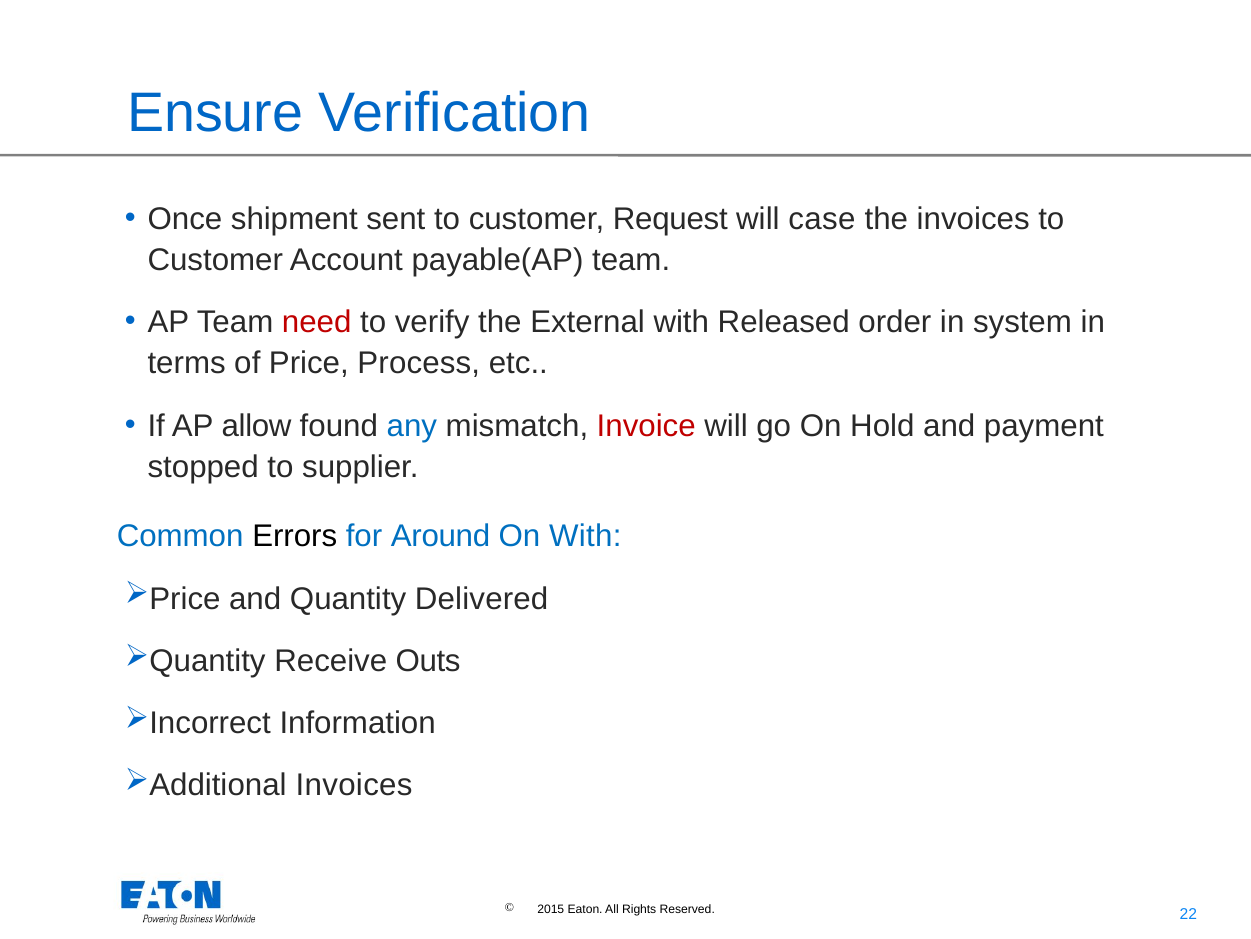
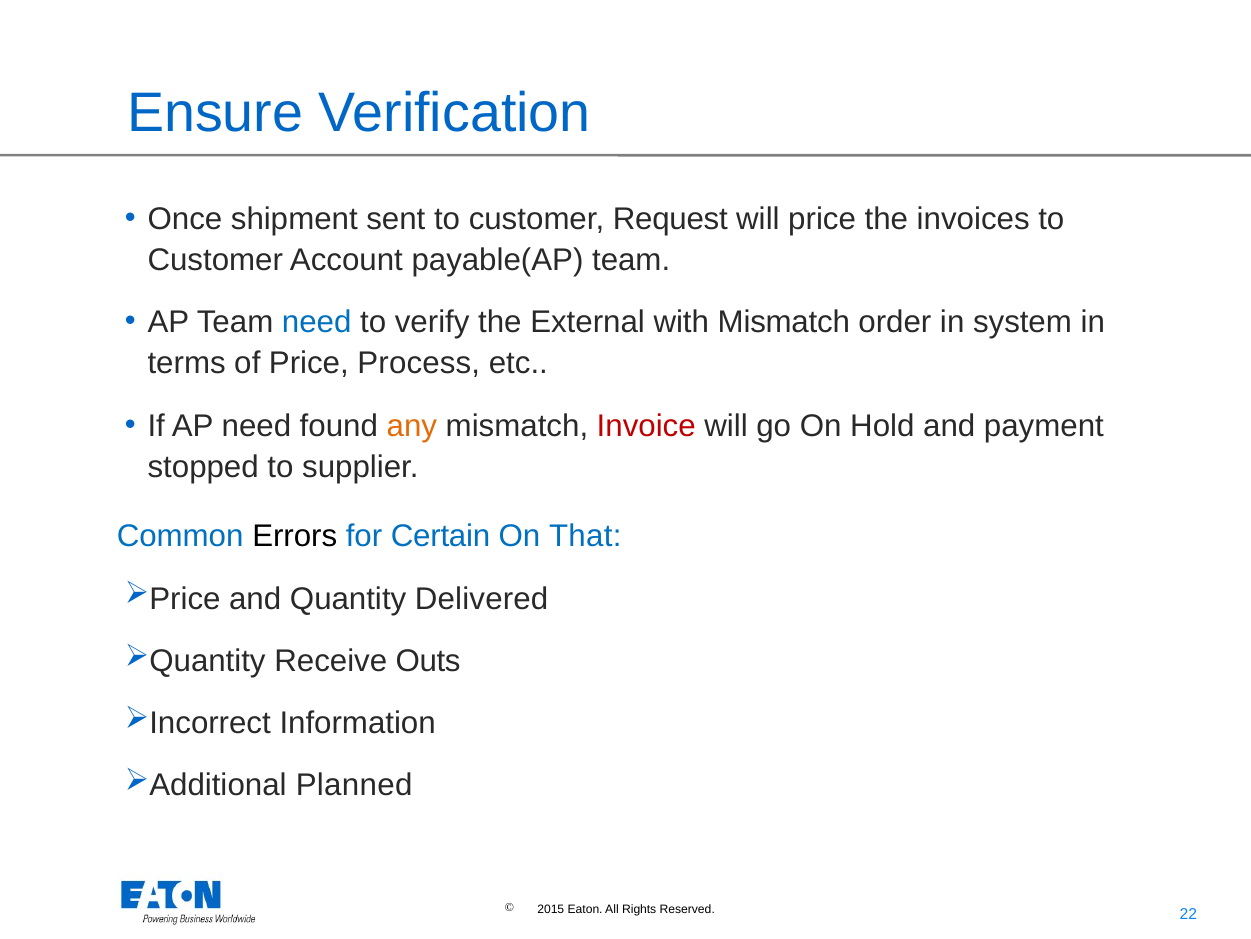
will case: case -> price
need at (317, 322) colour: red -> blue
with Released: Released -> Mismatch
AP allow: allow -> need
any colour: blue -> orange
Around: Around -> Certain
On With: With -> That
Invoices at (354, 785): Invoices -> Planned
